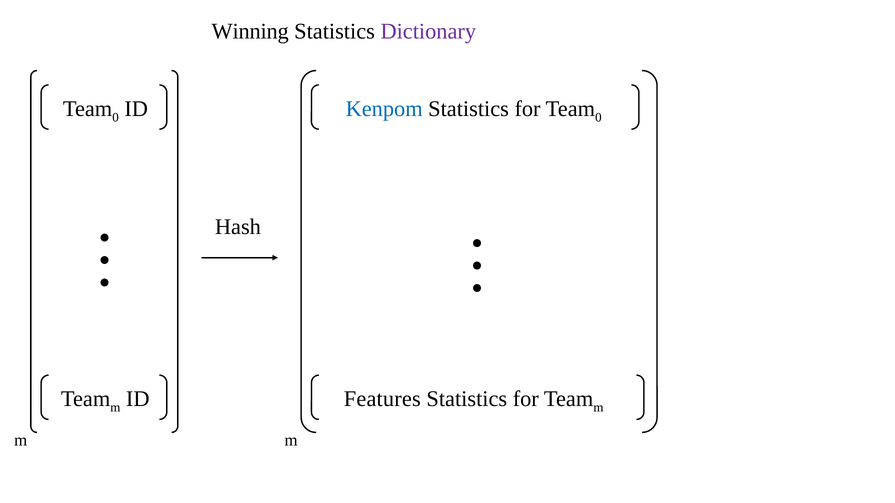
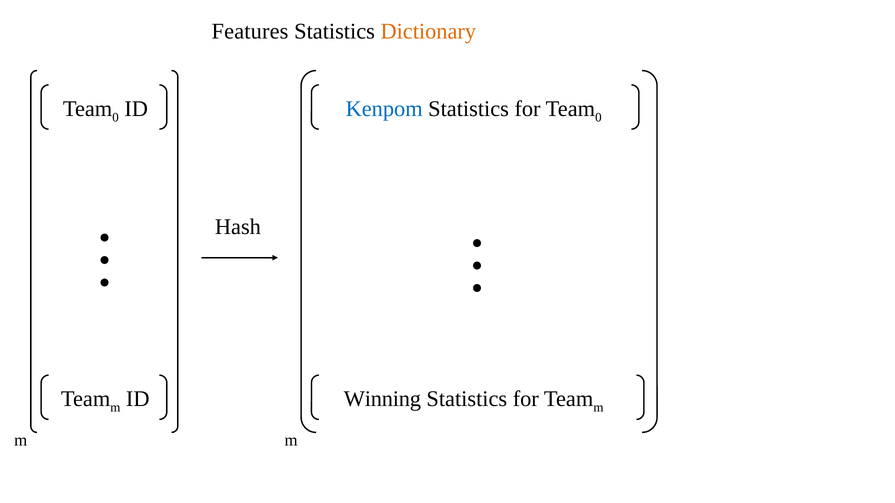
Winning: Winning -> Features
Dictionary colour: purple -> orange
Features: Features -> Winning
